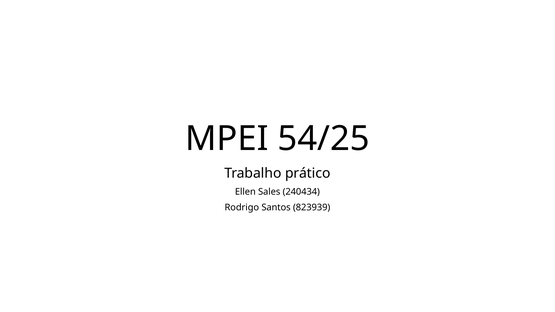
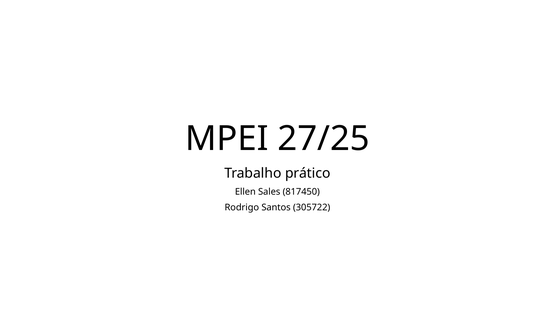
54/25: 54/25 -> 27/25
240434: 240434 -> 817450
823939: 823939 -> 305722
